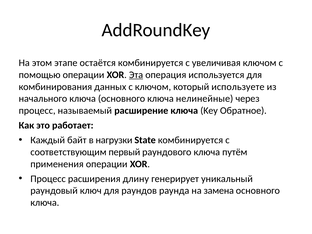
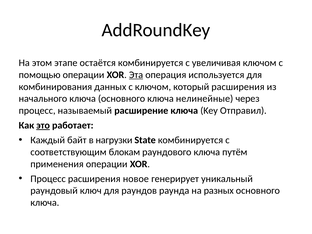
который используете: используете -> расширения
Обратное: Обратное -> Отправил
это underline: none -> present
первый: первый -> блокам
длину: длину -> новое
замена: замена -> разных
